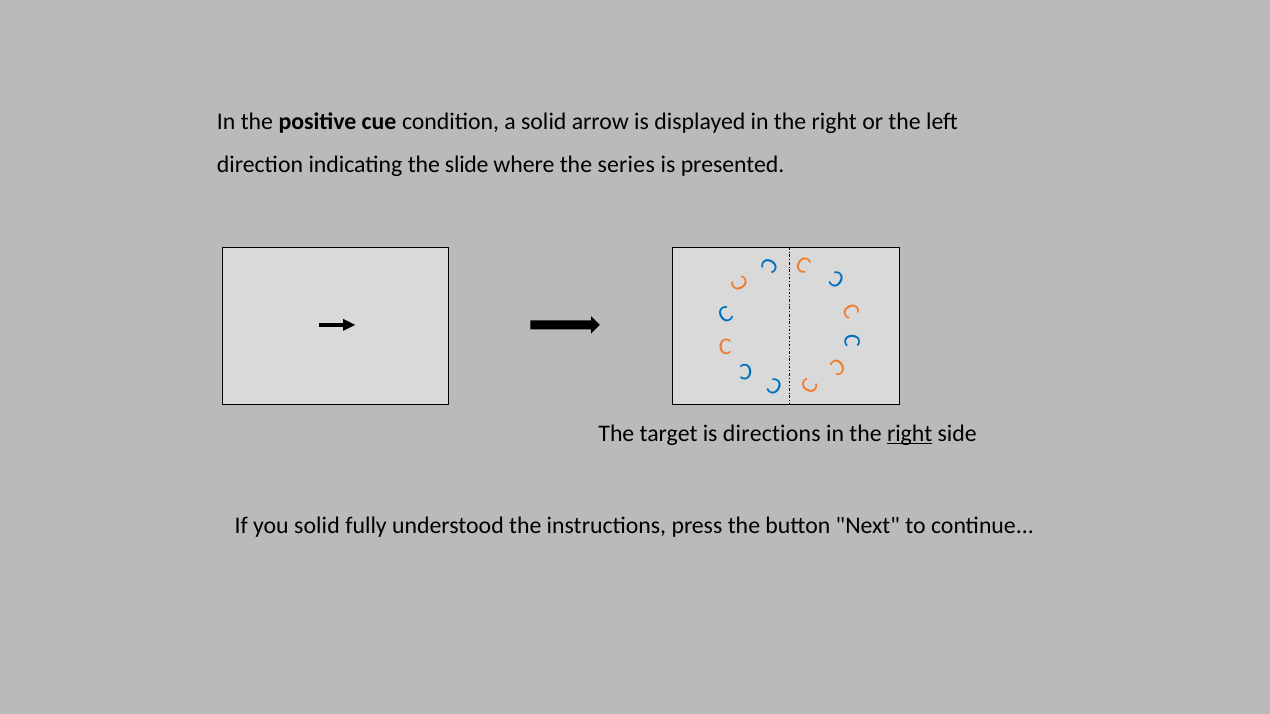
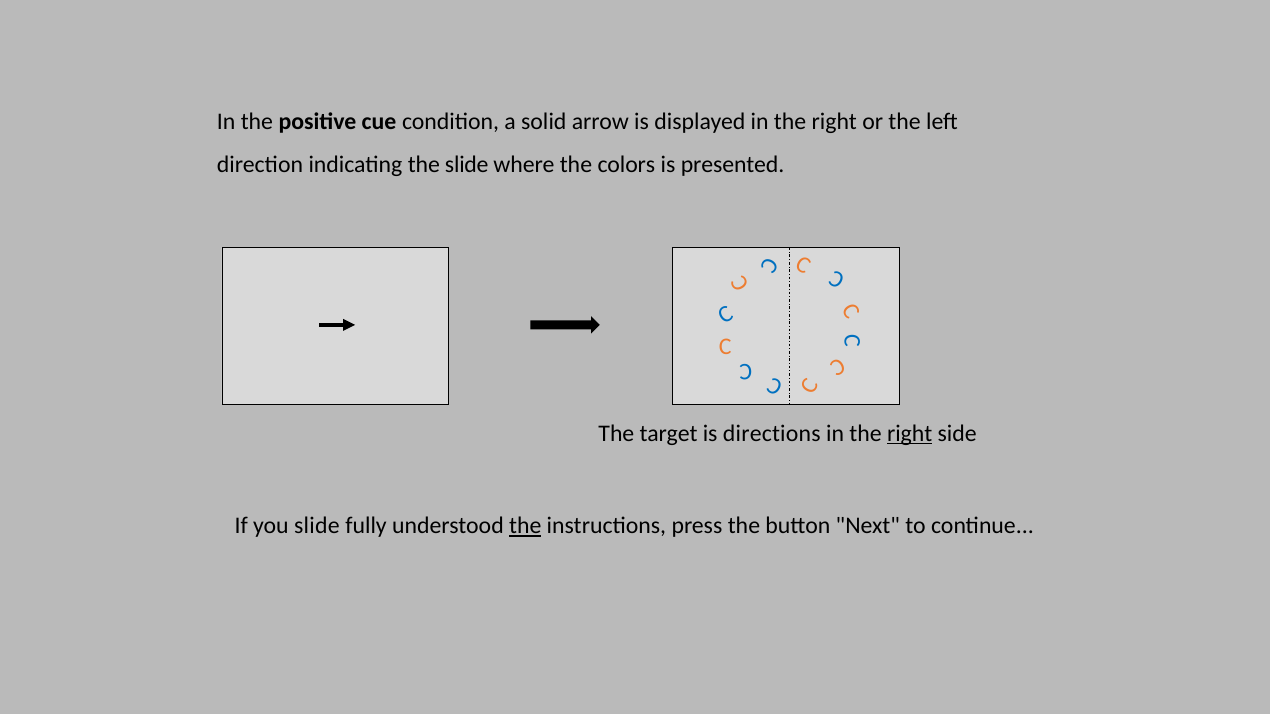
series: series -> colors
you solid: solid -> slide
the at (525, 526) underline: none -> present
